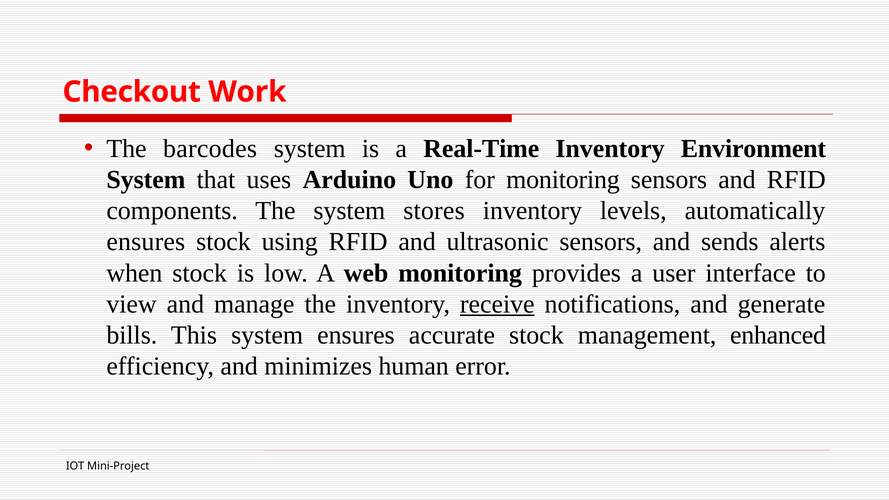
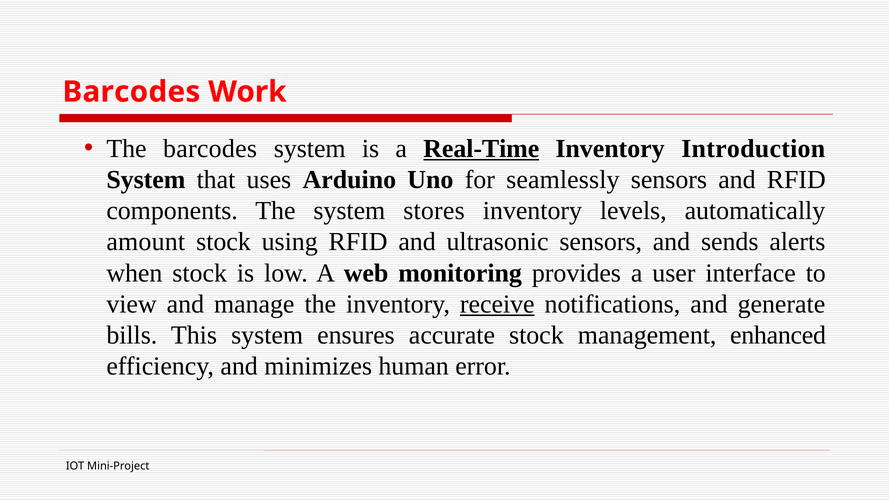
Checkout at (132, 92): Checkout -> Barcodes
Real-Time underline: none -> present
Environment: Environment -> Introduction
for monitoring: monitoring -> seamlessly
ensures at (146, 242): ensures -> amount
